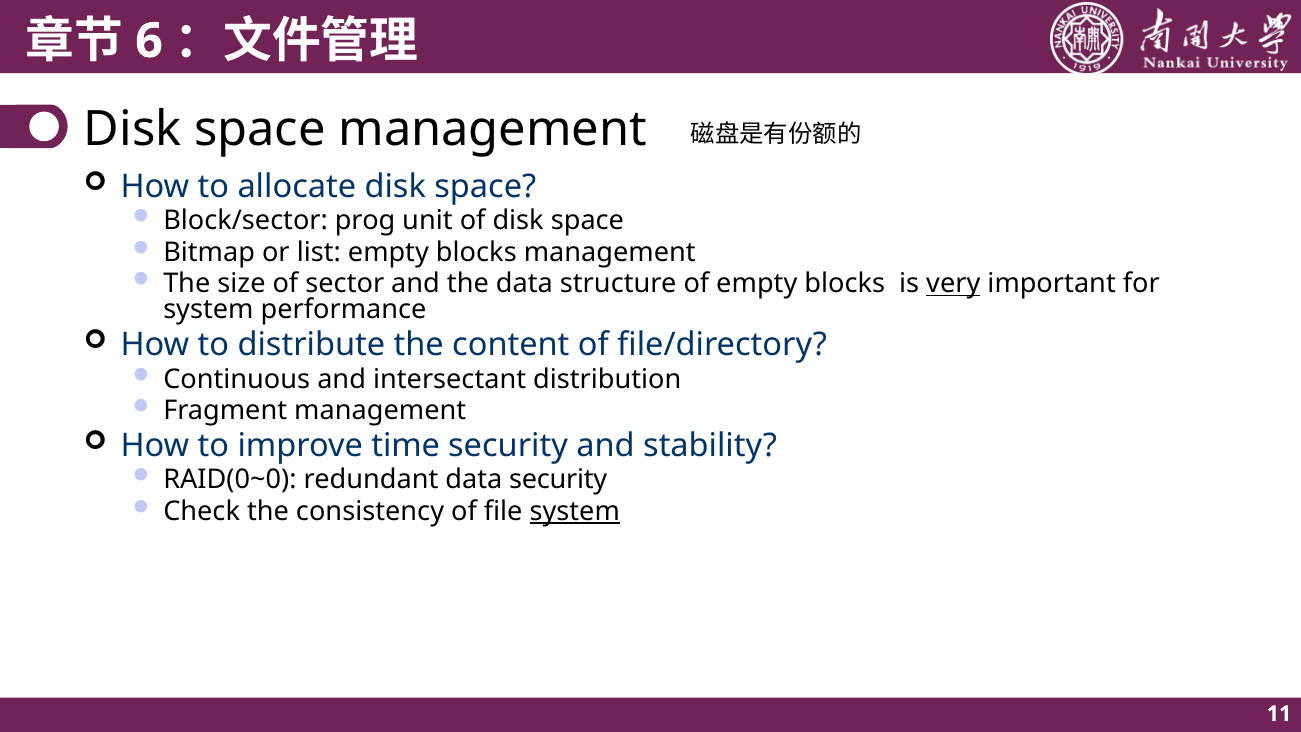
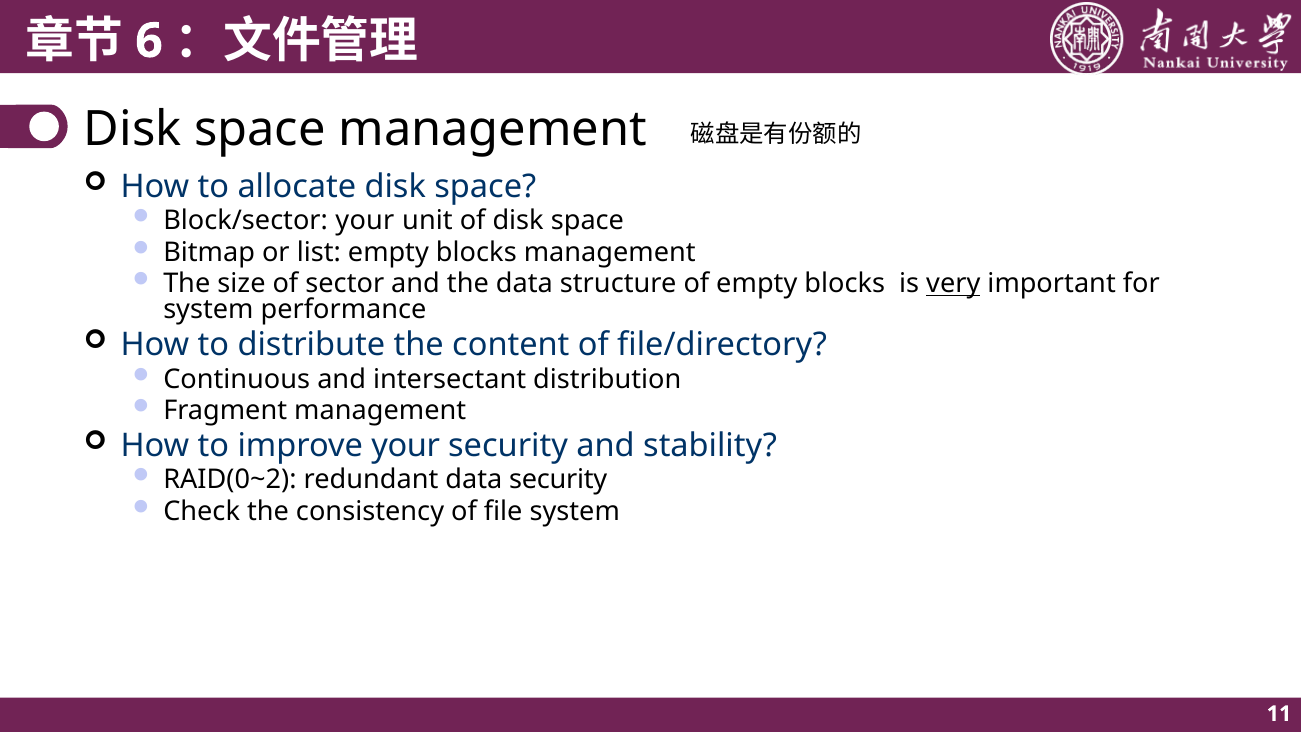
Block/sector prog: prog -> your
improve time: time -> your
RAID(0~0: RAID(0~0 -> RAID(0~2
system at (575, 511) underline: present -> none
